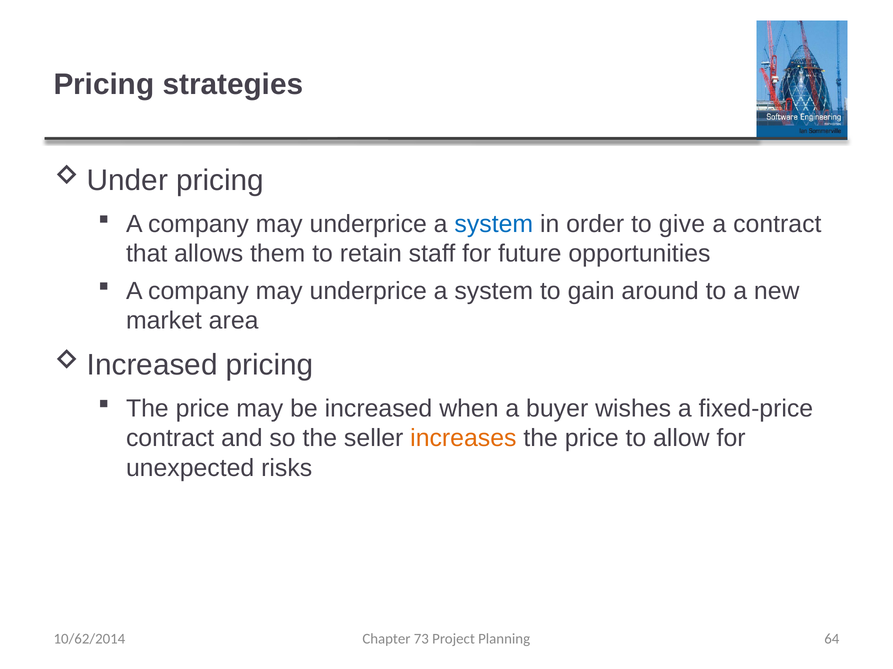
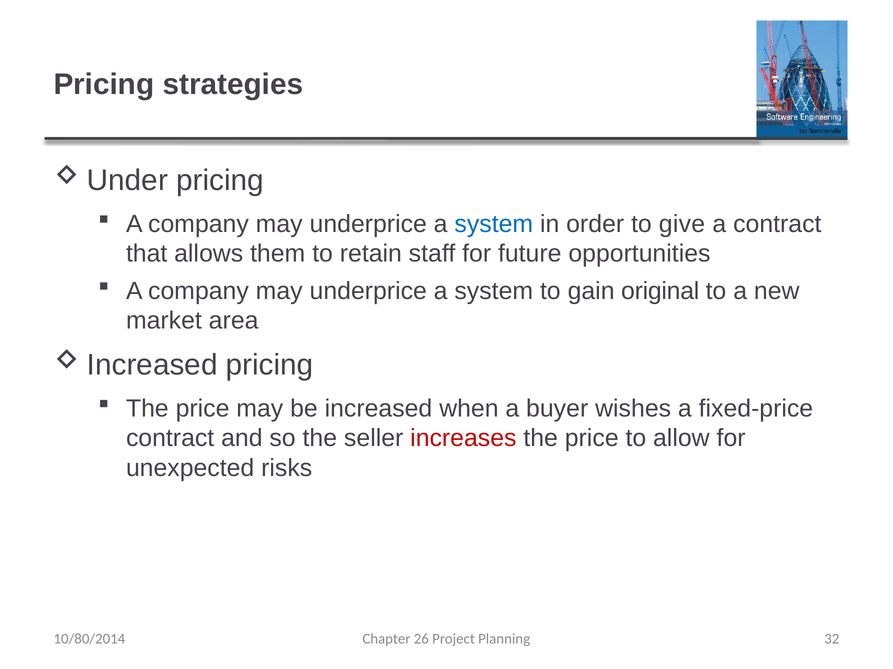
around: around -> original
increases colour: orange -> red
73: 73 -> 26
64: 64 -> 32
10/62/2014: 10/62/2014 -> 10/80/2014
